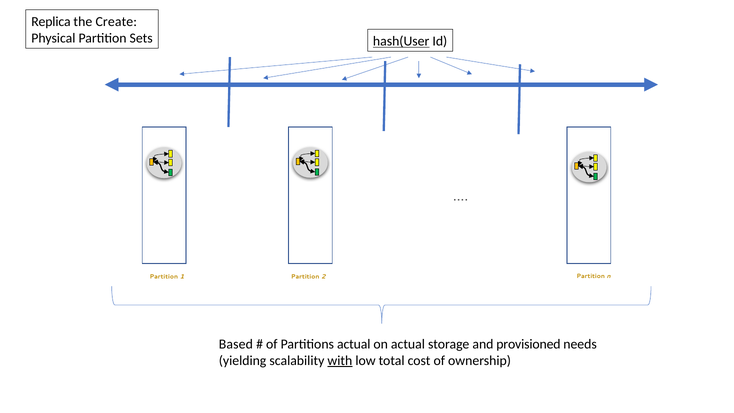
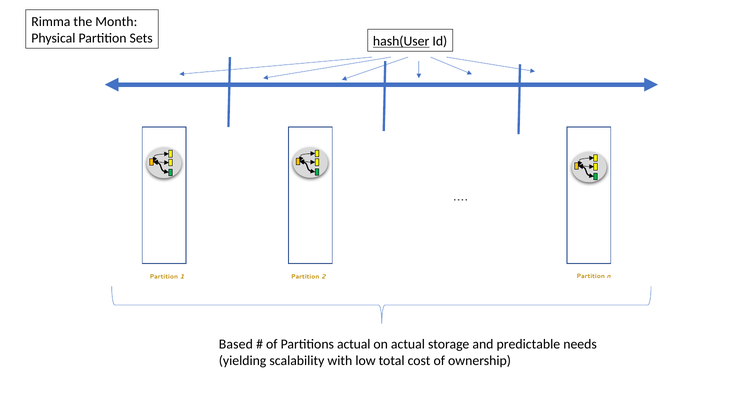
Replica: Replica -> Rimma
Create: Create -> Month
provisioned: provisioned -> predictable
with underline: present -> none
